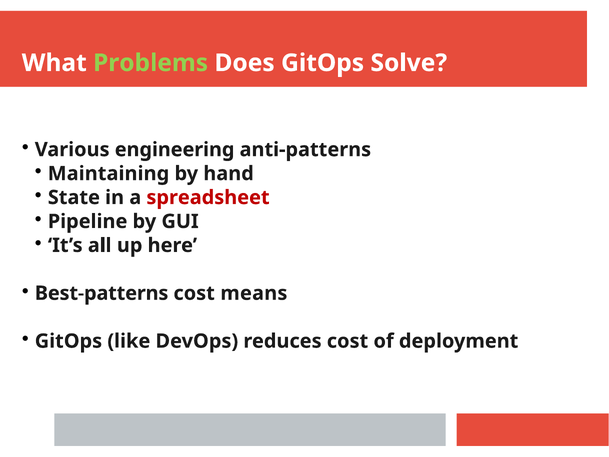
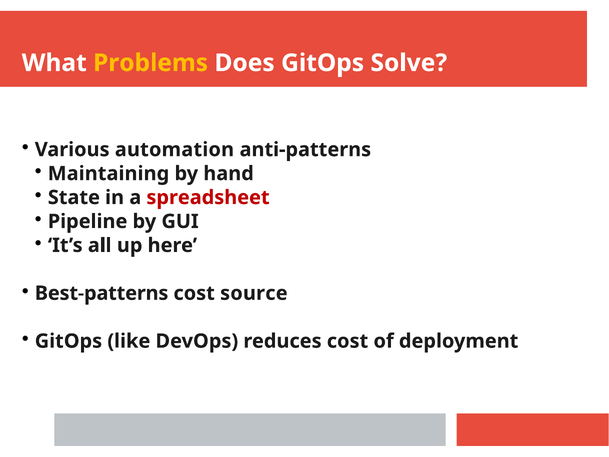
Problems colour: light green -> yellow
engineering: engineering -> automation
means: means -> source
